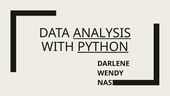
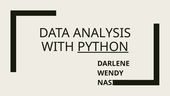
ANALYSIS underline: present -> none
